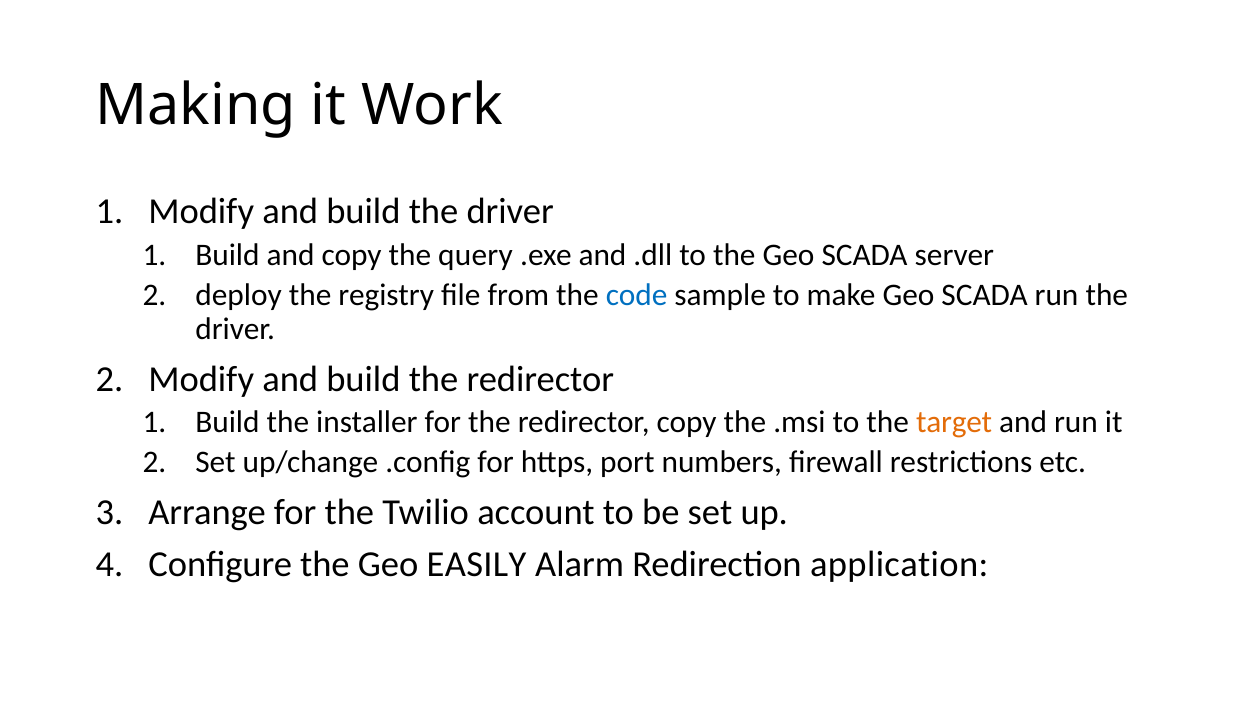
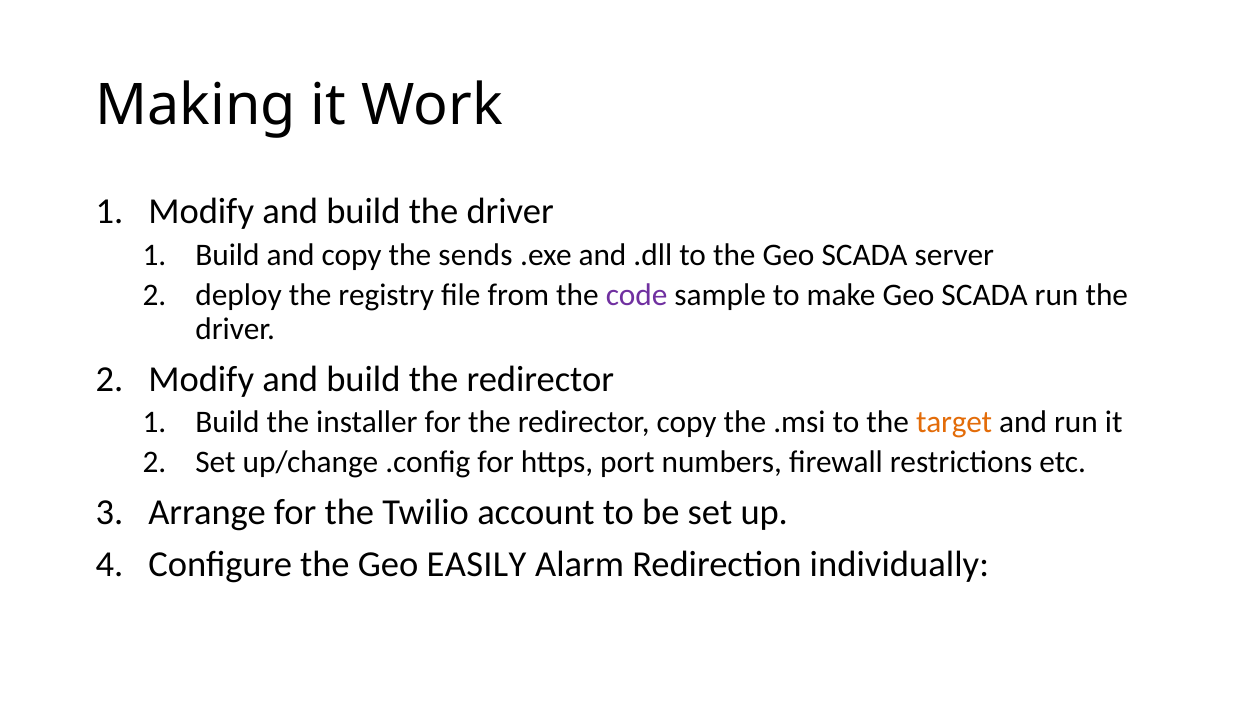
query: query -> sends
code colour: blue -> purple
application: application -> individually
